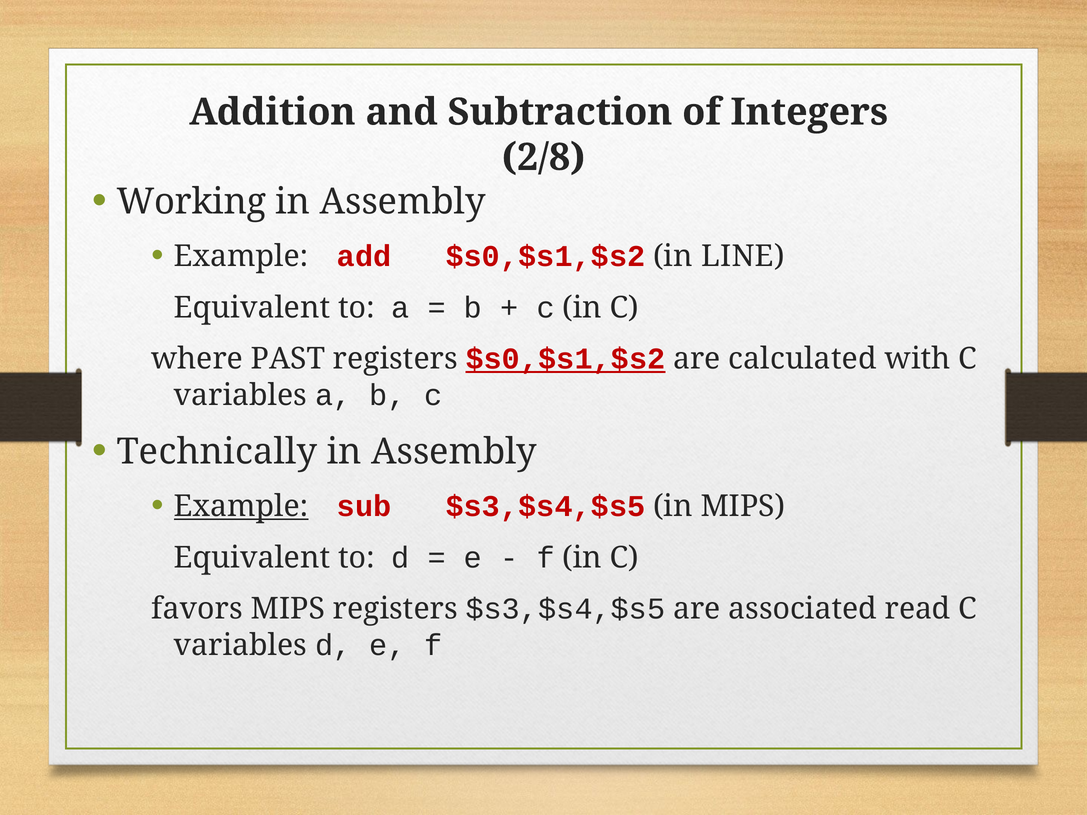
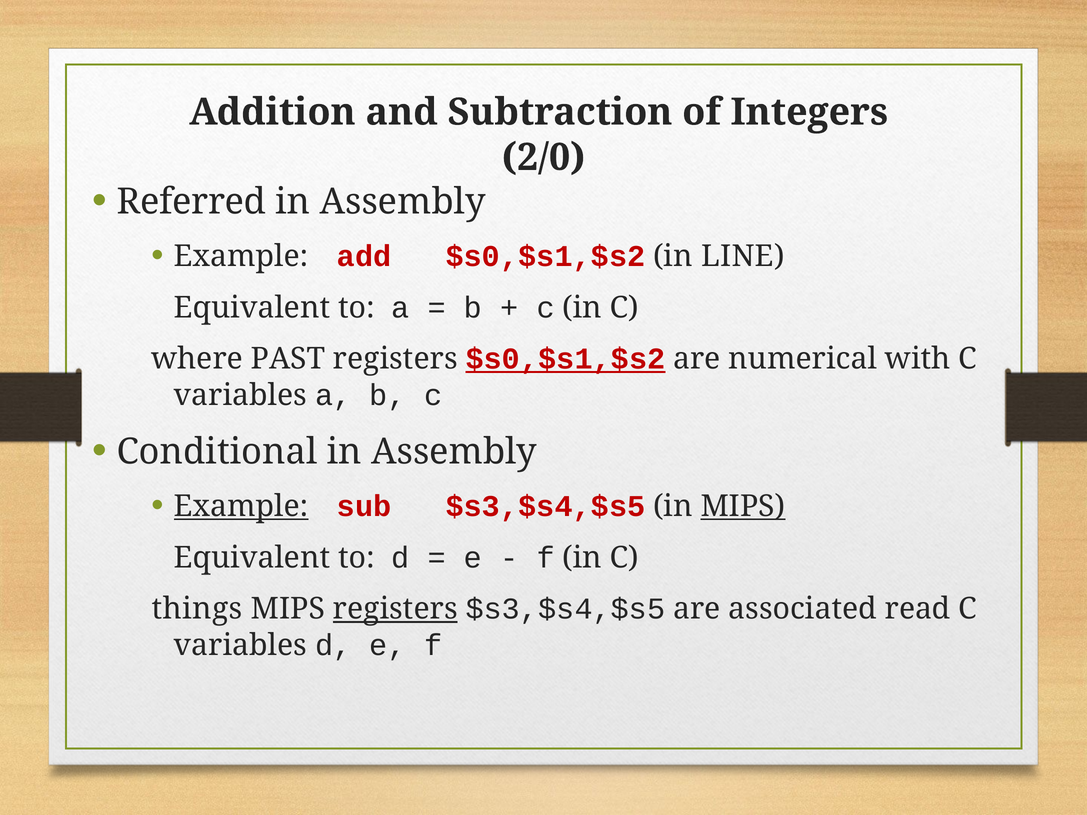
2/8: 2/8 -> 2/0
Working: Working -> Referred
calculated: calculated -> numerical
Technically: Technically -> Conditional
MIPS at (743, 506) underline: none -> present
favors: favors -> things
registers at (395, 609) underline: none -> present
